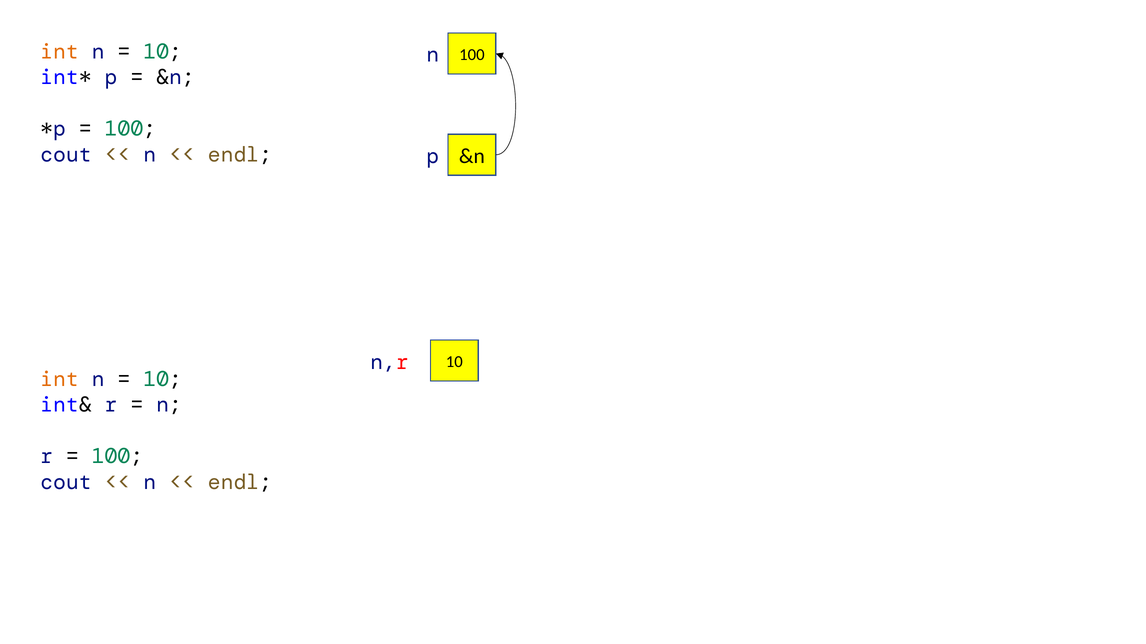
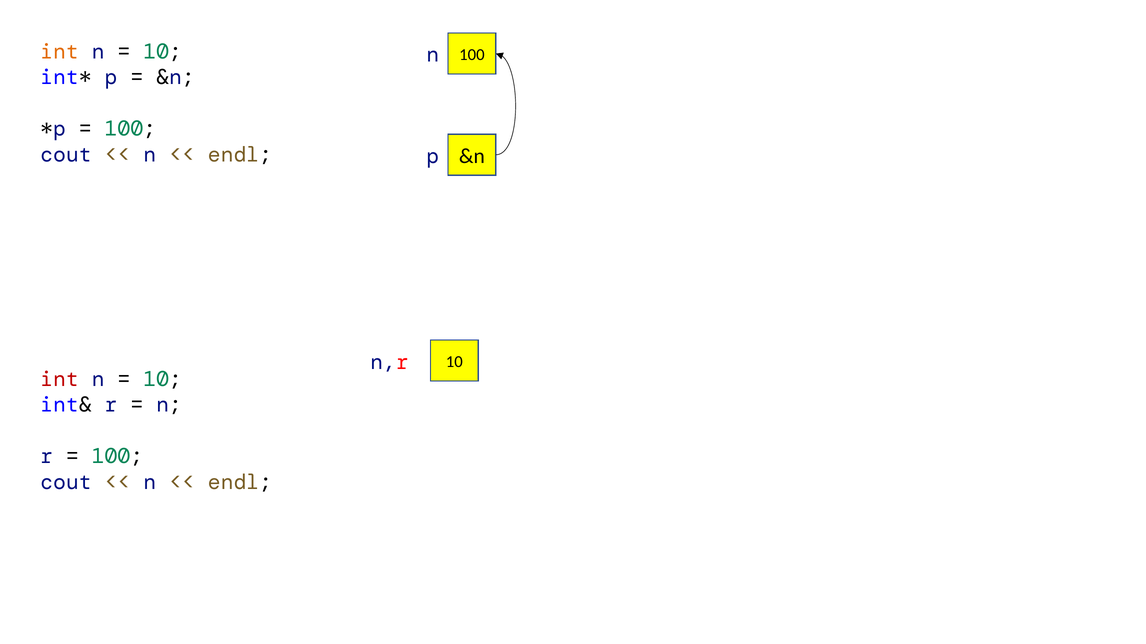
int at (59, 379) colour: orange -> red
